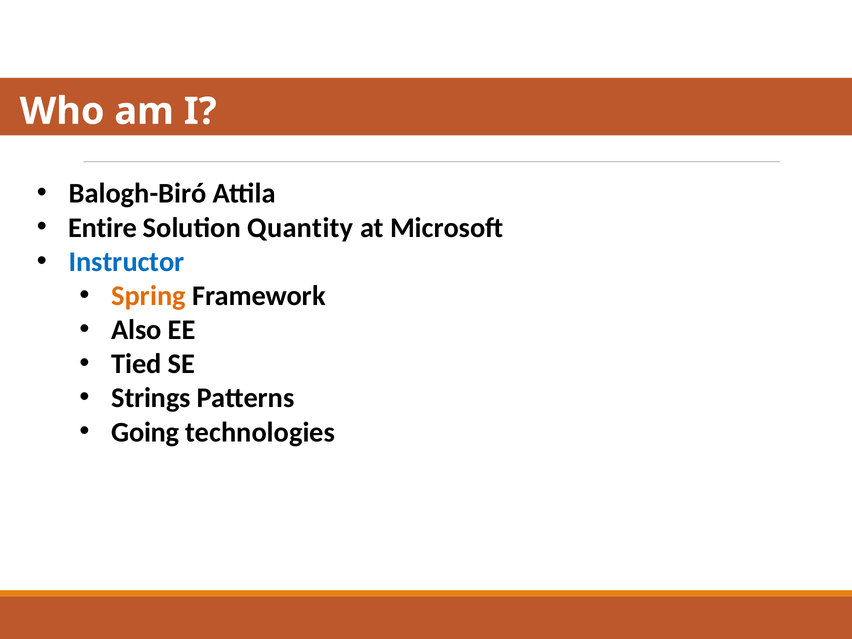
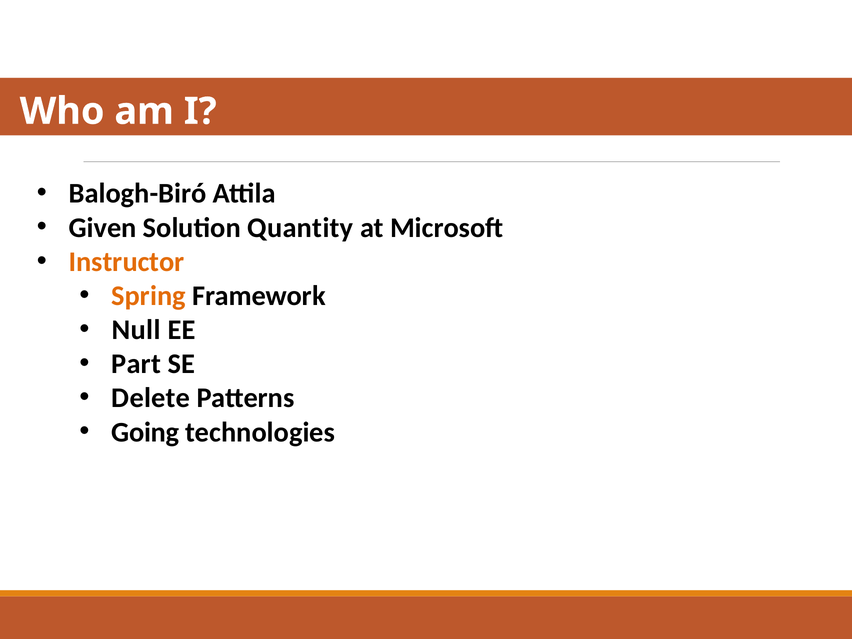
Entire: Entire -> Given
Instructor colour: blue -> orange
Also: Also -> Null
Tied: Tied -> Part
Strings: Strings -> Delete
